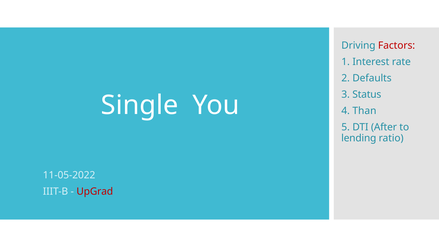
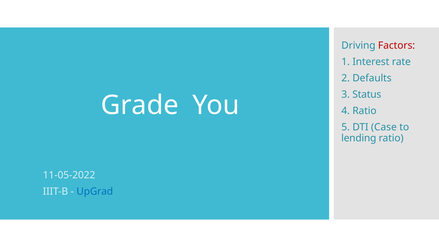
Single: Single -> Grade
4 Than: Than -> Ratio
After: After -> Case
UpGrad colour: red -> blue
